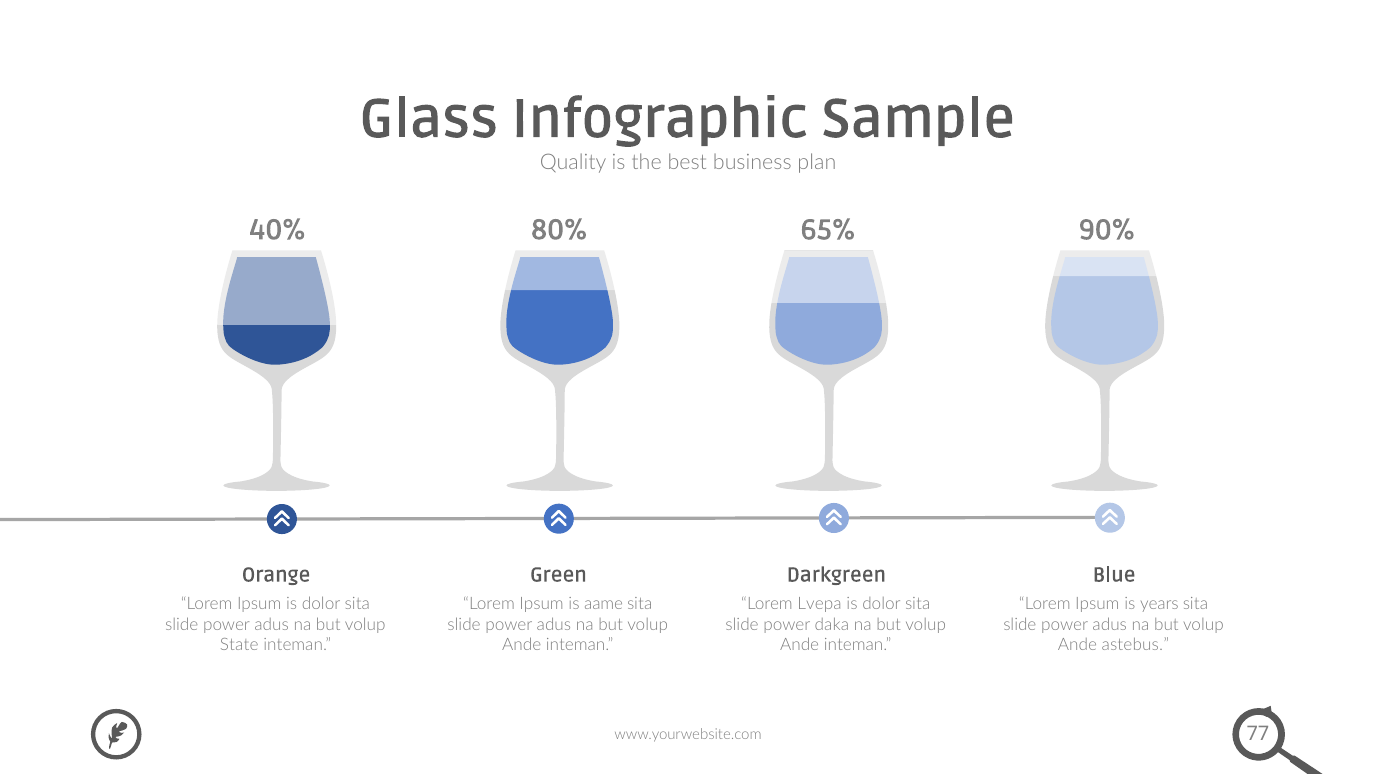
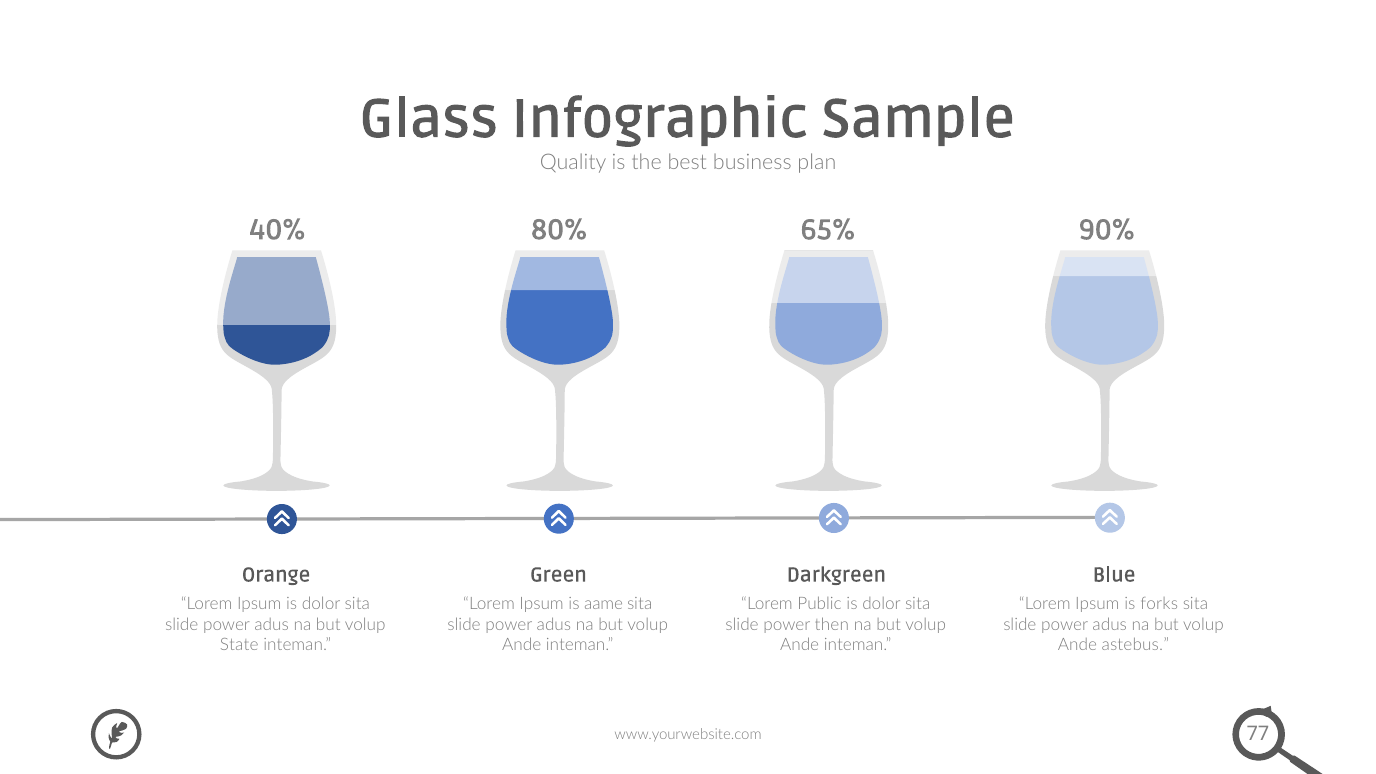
Lvepa: Lvepa -> Public
years: years -> forks
daka: daka -> then
